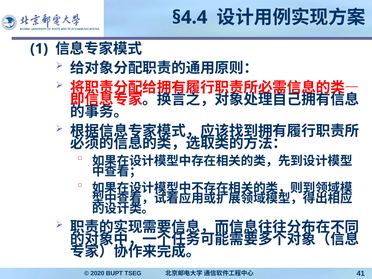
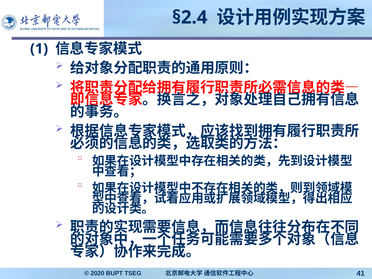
§4.4: §4.4 -> §2.4
